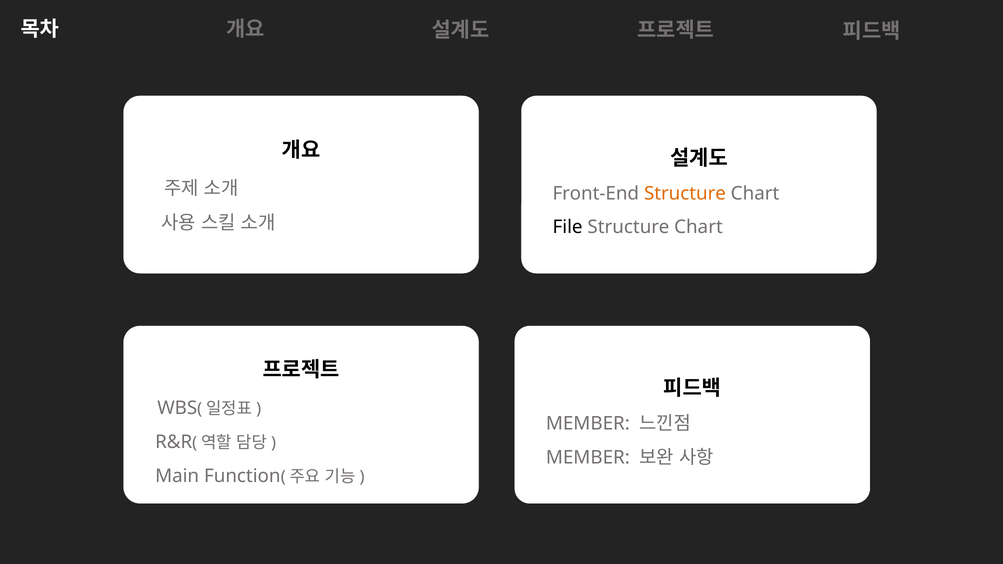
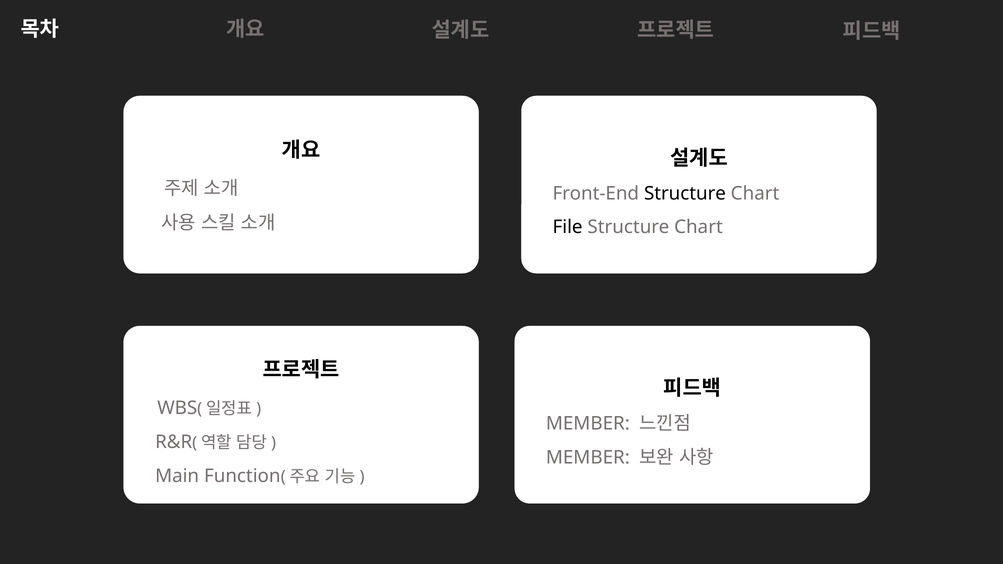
Structure at (685, 193) colour: orange -> black
